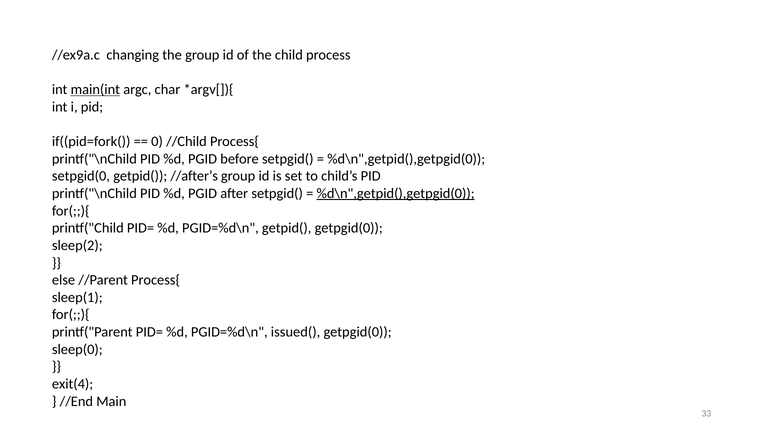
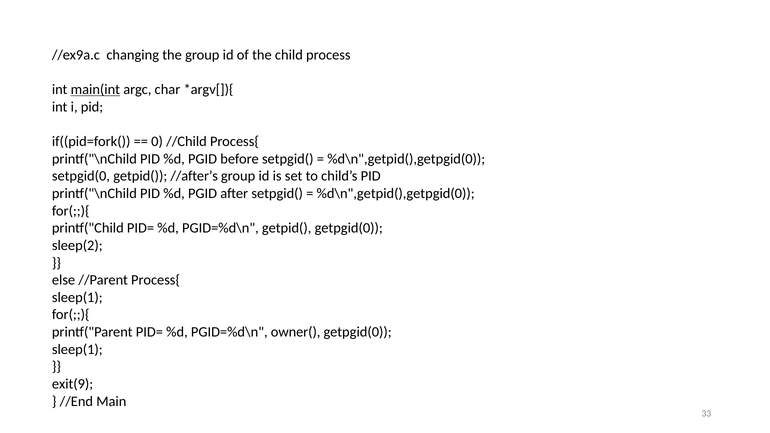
%d\n",getpid(),getpgid(0 at (396, 194) underline: present -> none
issued(: issued( -> owner(
sleep(0 at (77, 349): sleep(0 -> sleep(1
exit(4: exit(4 -> exit(9
